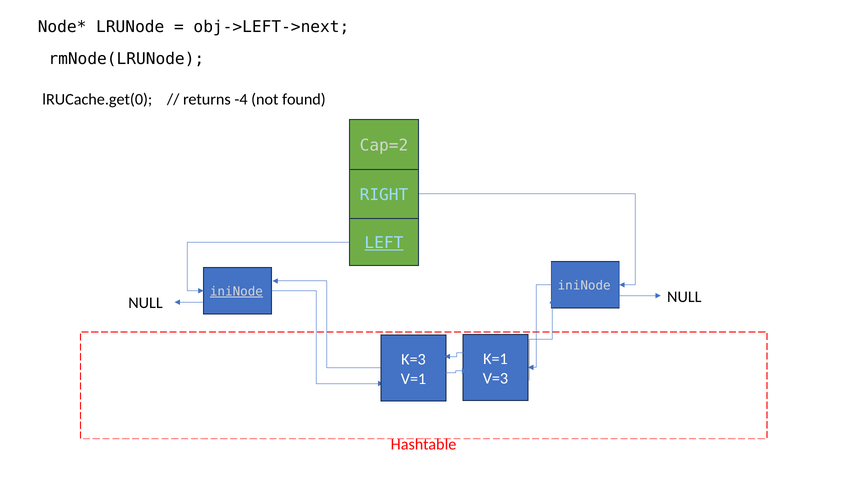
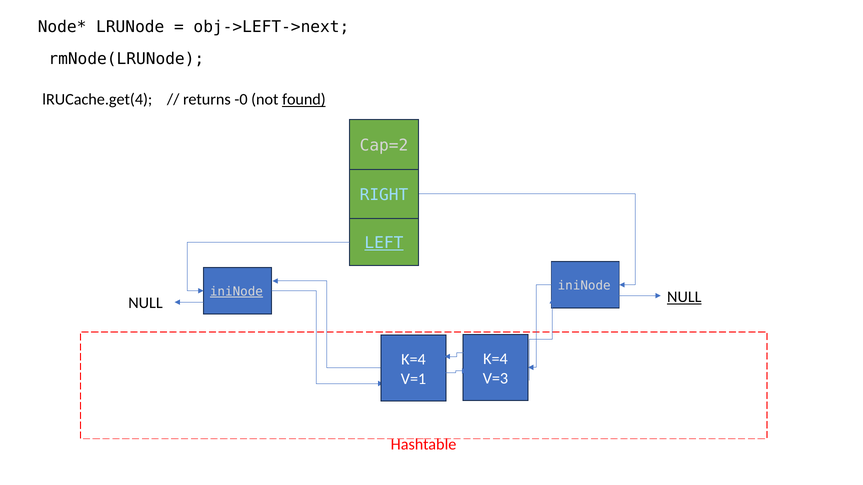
lRUCache.get(0: lRUCache.get(0 -> lRUCache.get(4
-4: -4 -> -0
found underline: none -> present
NULL at (684, 297) underline: none -> present
K=1 at (495, 359): K=1 -> K=4
K=3 at (414, 360): K=3 -> K=4
